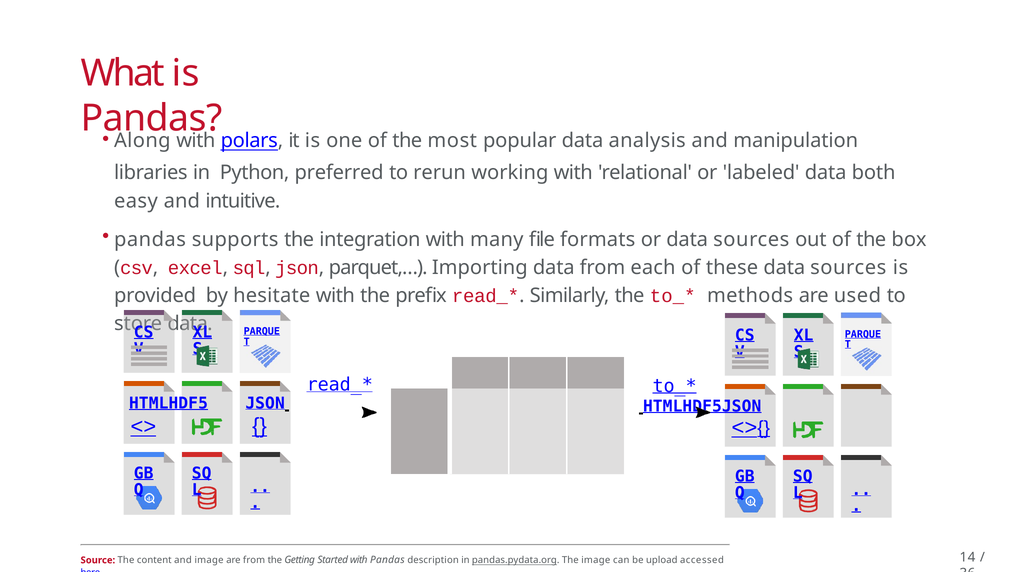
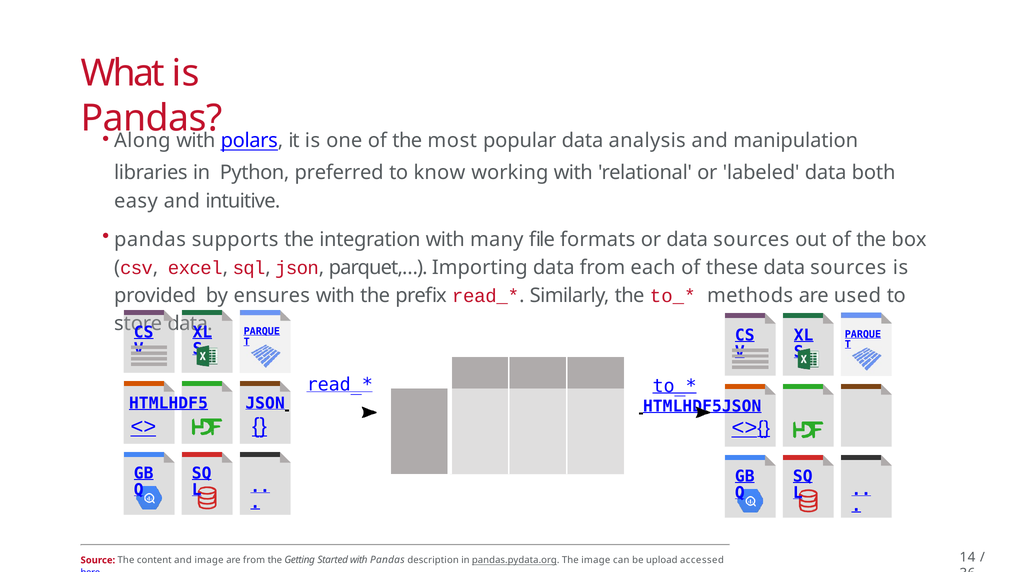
rerun: rerun -> know
hesitate: hesitate -> ensures
